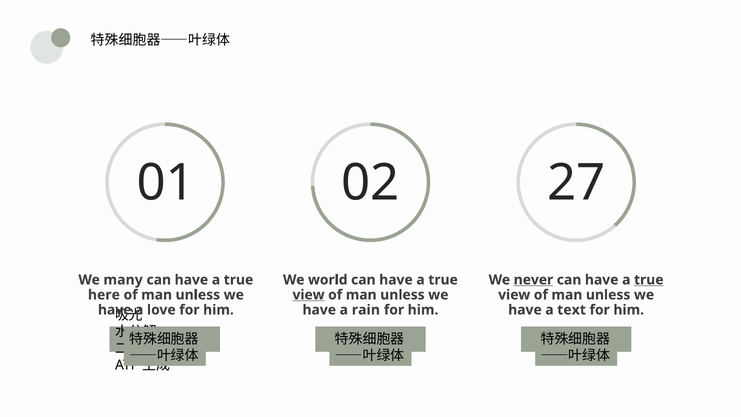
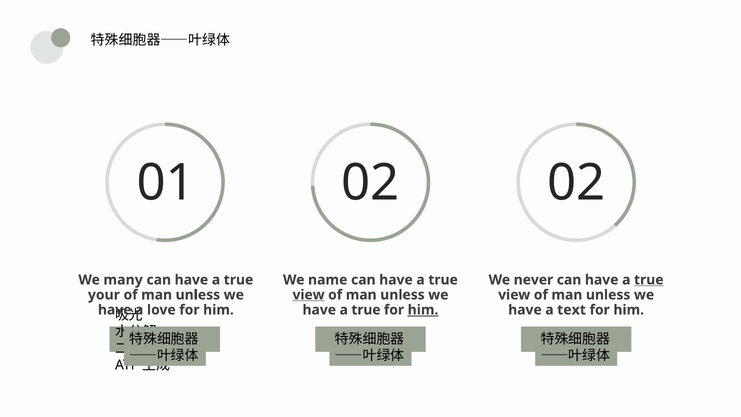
02 27: 27 -> 02
world: world -> name
never underline: present -> none
here: here -> your
rain at (366, 310): rain -> true
him at (423, 310) underline: none -> present
